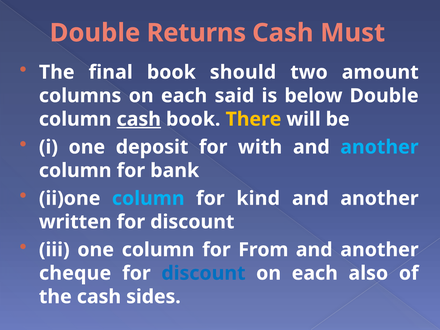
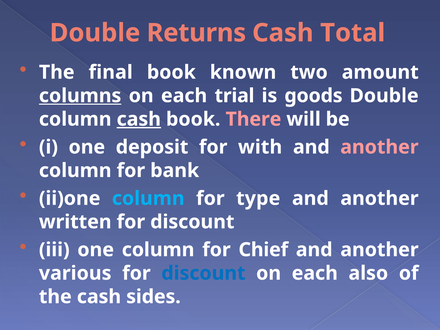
Must: Must -> Total
should: should -> known
columns underline: none -> present
said: said -> trial
below: below -> goods
There colour: yellow -> pink
another at (379, 147) colour: light blue -> pink
kind: kind -> type
From: From -> Chief
cheque: cheque -> various
